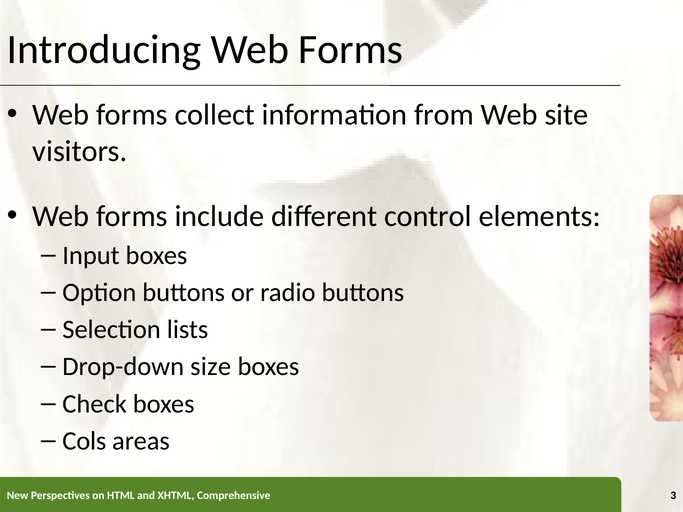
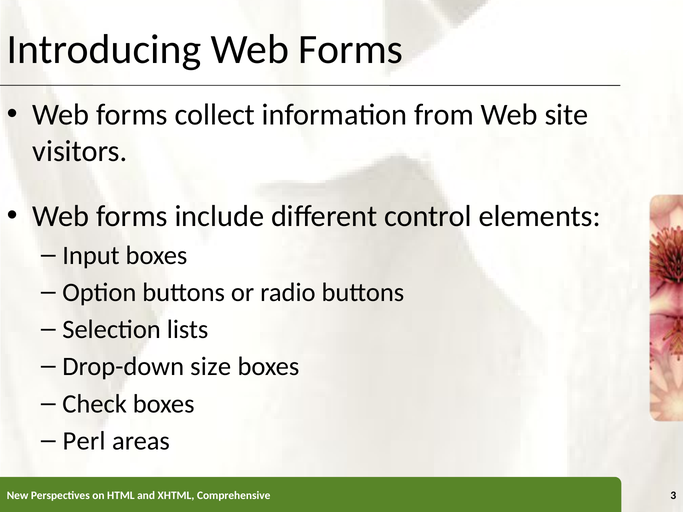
Cols: Cols -> Perl
